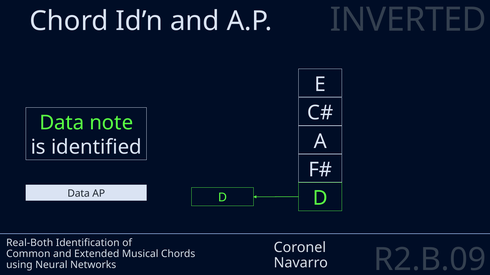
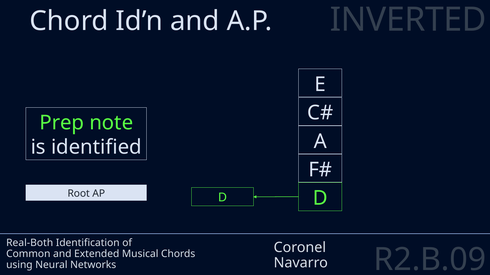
Data at (62, 123): Data -> Prep
Data at (79, 194): Data -> Root
